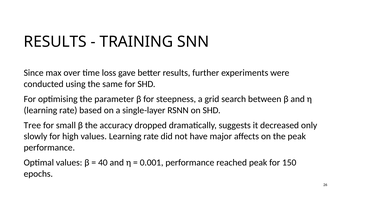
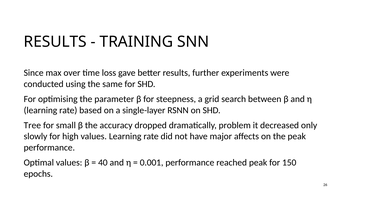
suggests: suggests -> problem
